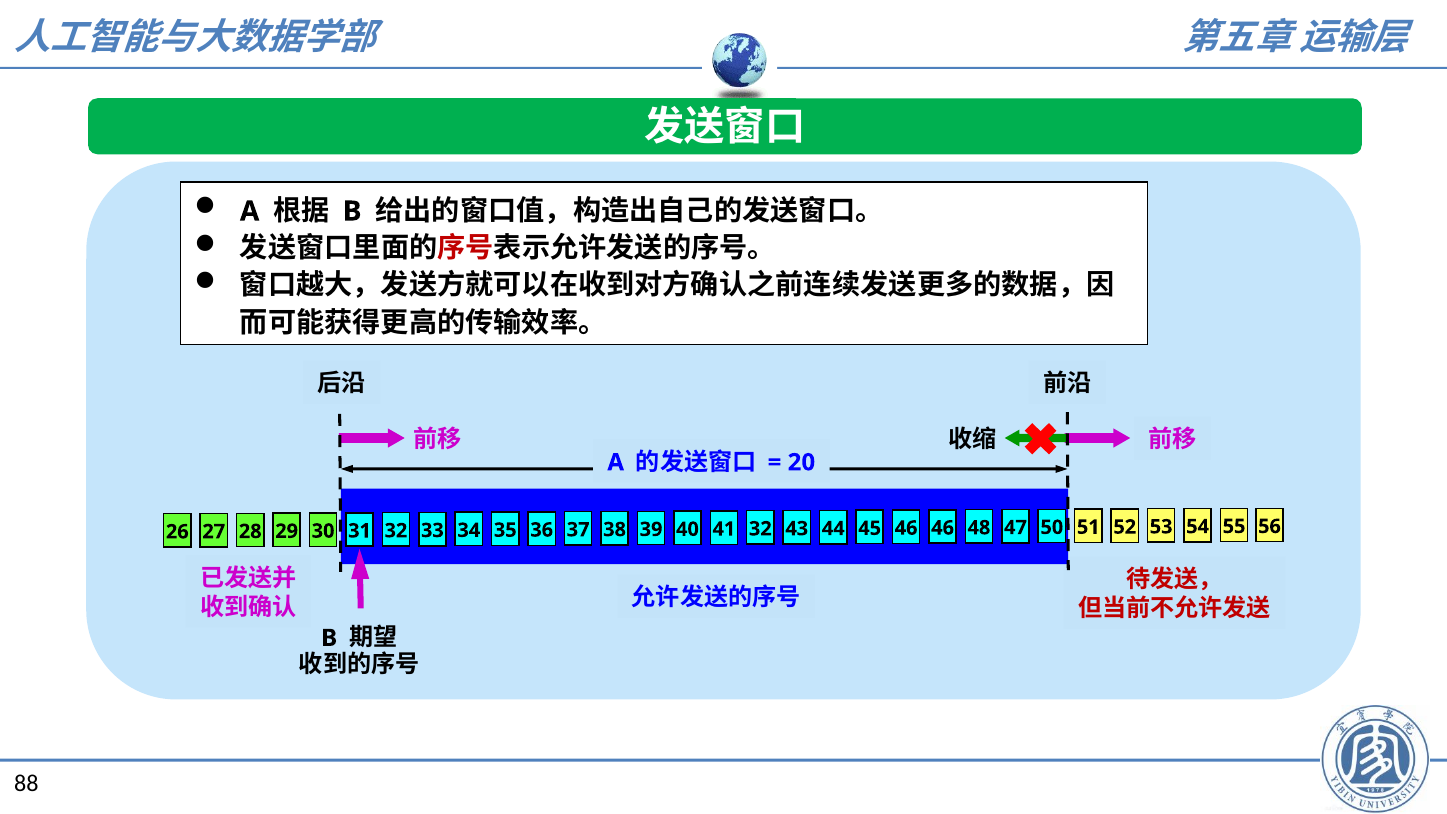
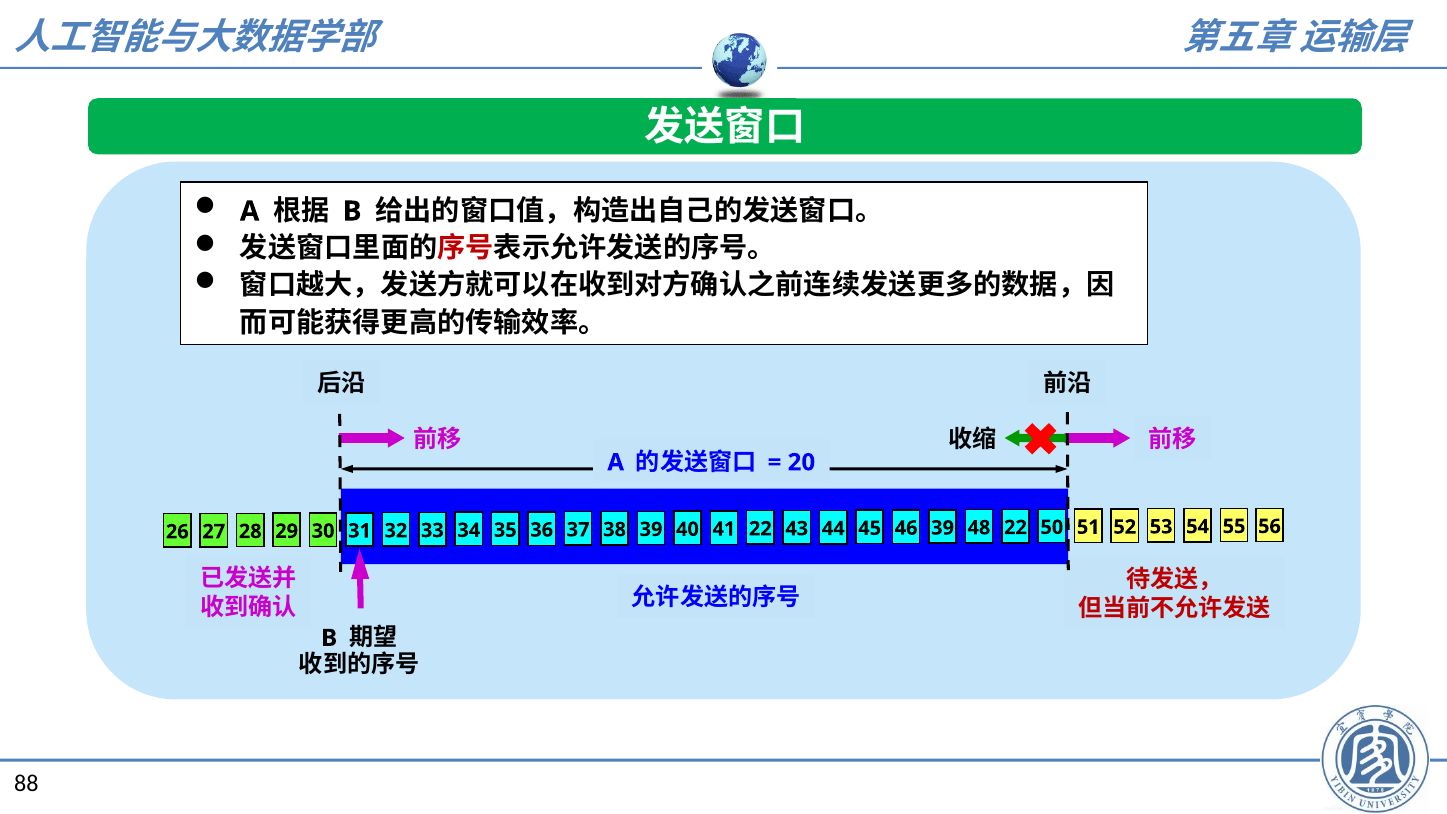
41 32: 32 -> 22
46 46: 46 -> 39
48 47: 47 -> 22
